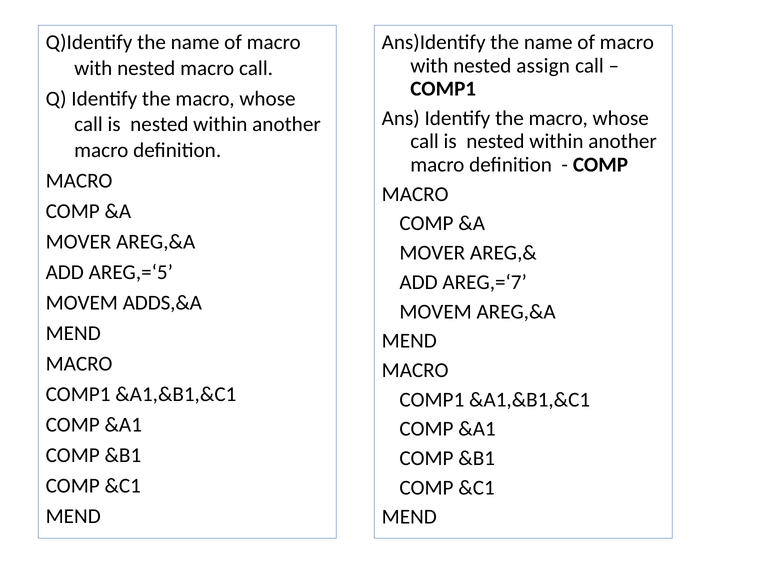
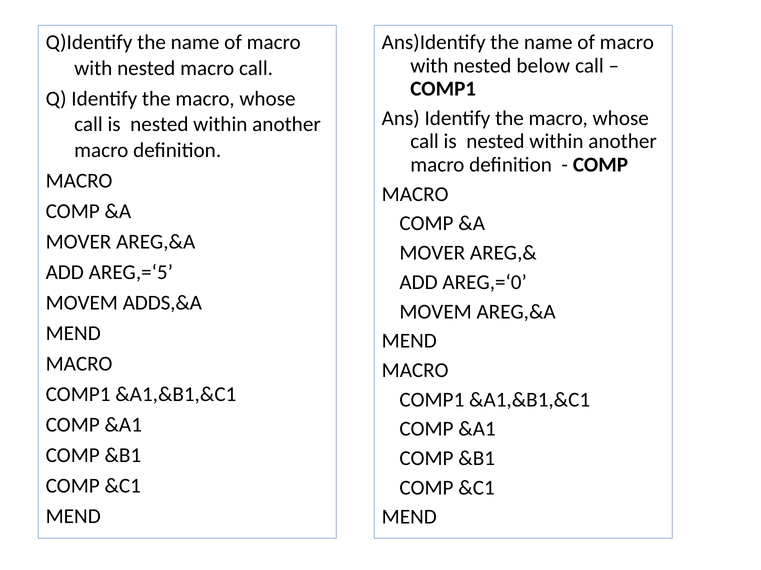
assign: assign -> below
AREG,=‘7: AREG,=‘7 -> AREG,=‘0
